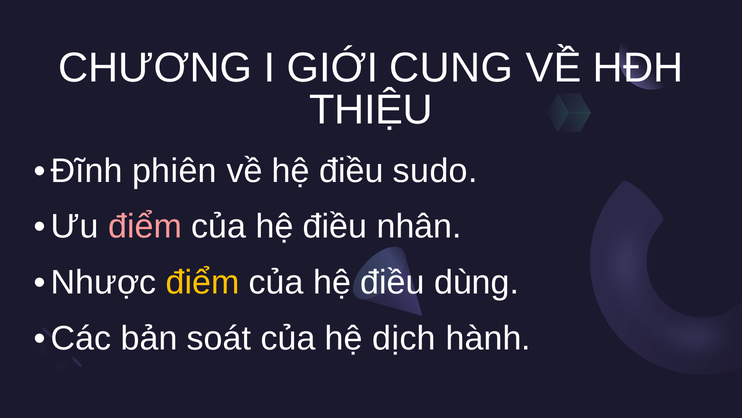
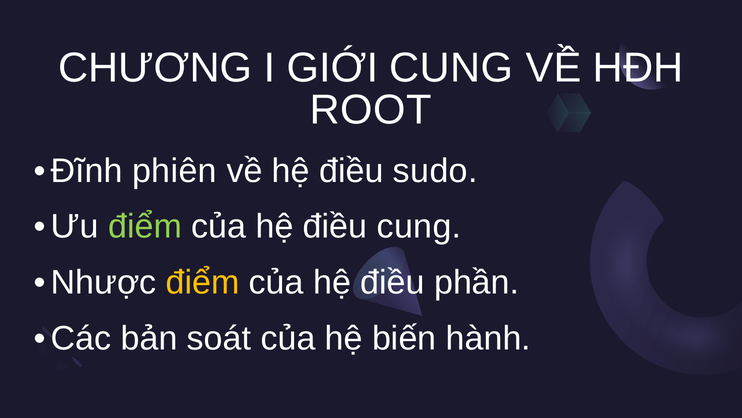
THIỆU: THIỆU -> ROOT
điểm at (145, 226) colour: pink -> light green
điều nhân: nhân -> cung
dùng: dùng -> phần
dịch: dịch -> biến
